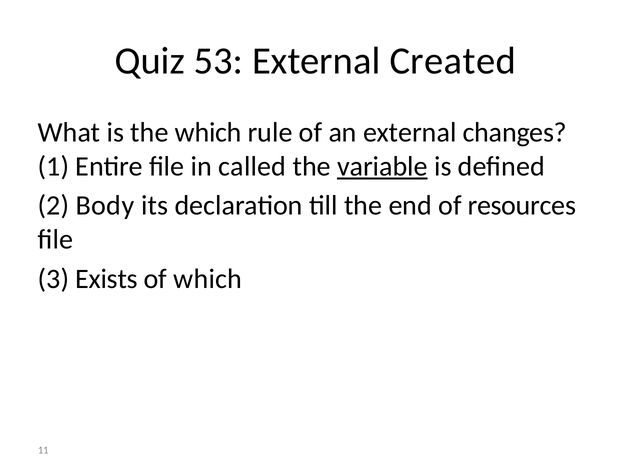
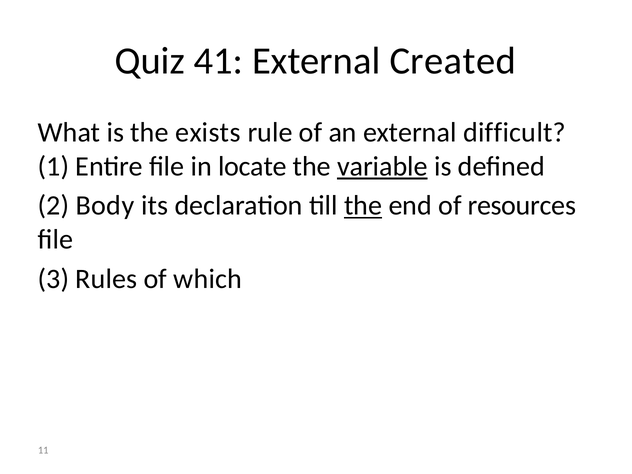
53: 53 -> 41
the which: which -> exists
changes: changes -> difficult
called: called -> locate
the at (363, 206) underline: none -> present
Exists: Exists -> Rules
